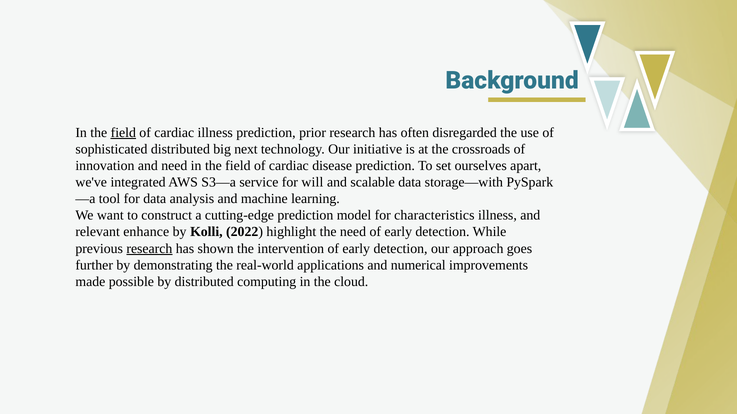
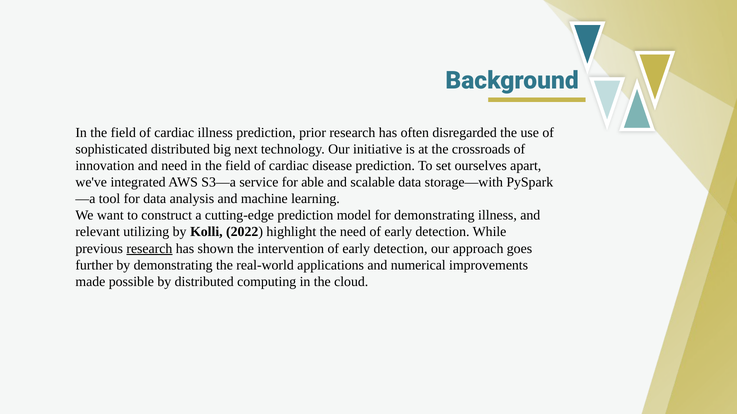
field at (123, 133) underline: present -> none
will: will -> able
for characteristics: characteristics -> demonstrating
enhance: enhance -> utilizing
